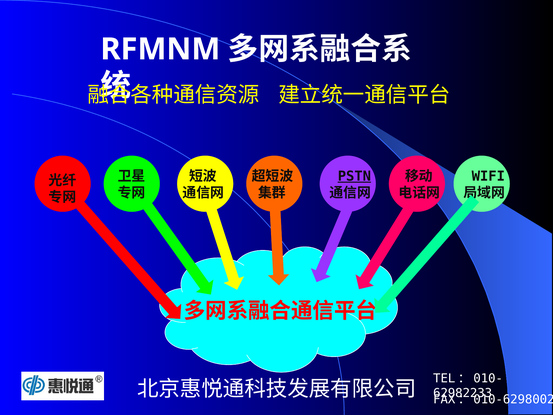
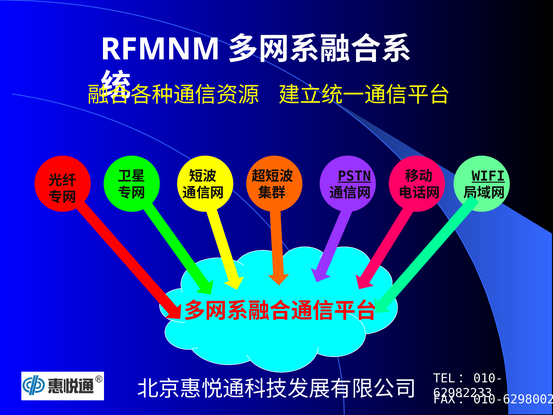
WIFI underline: none -> present
